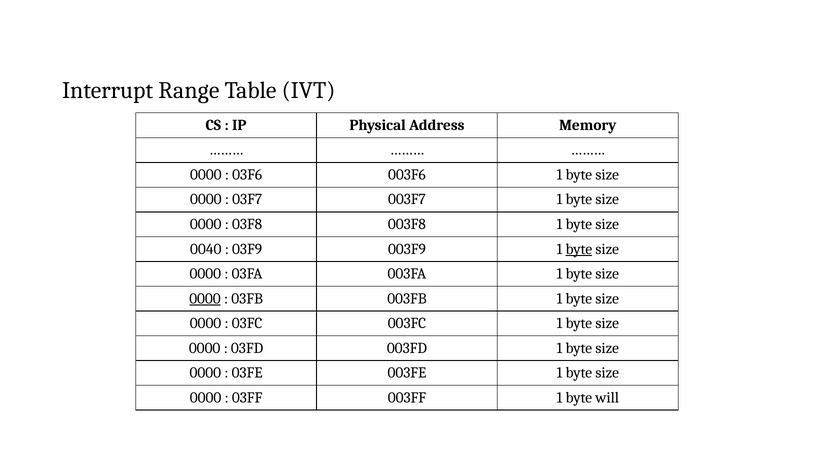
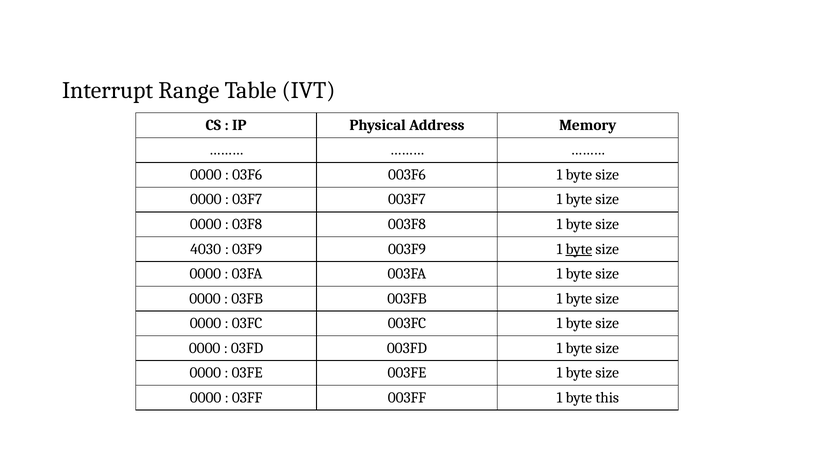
0040: 0040 -> 4030
0000 at (205, 298) underline: present -> none
will: will -> this
